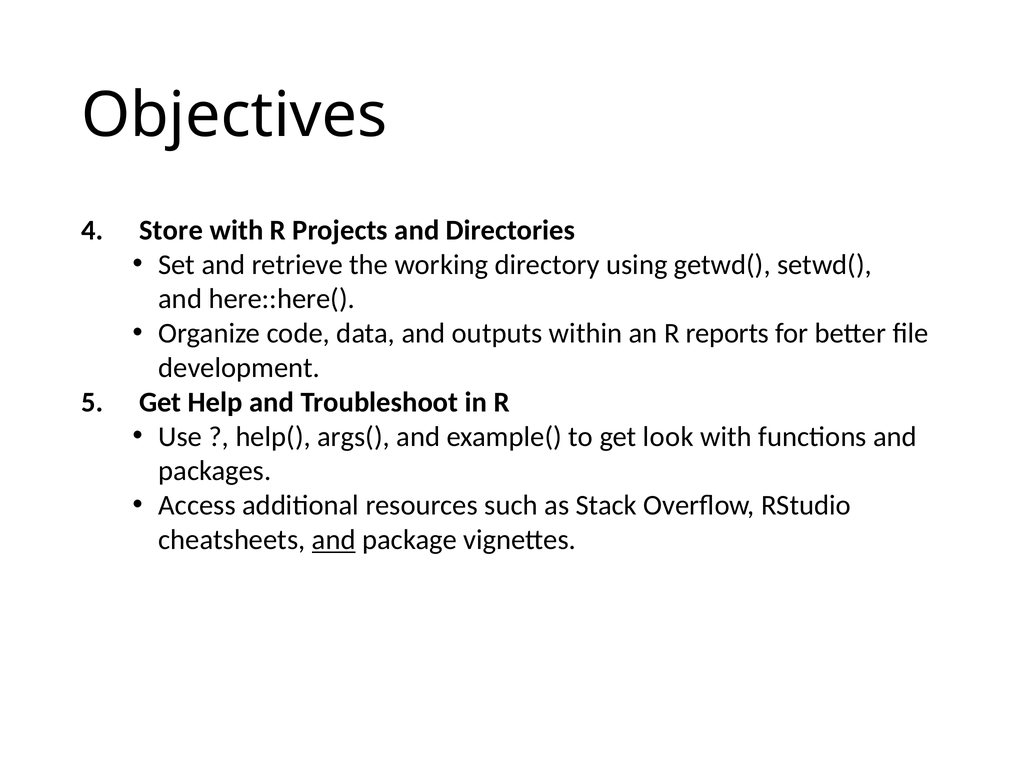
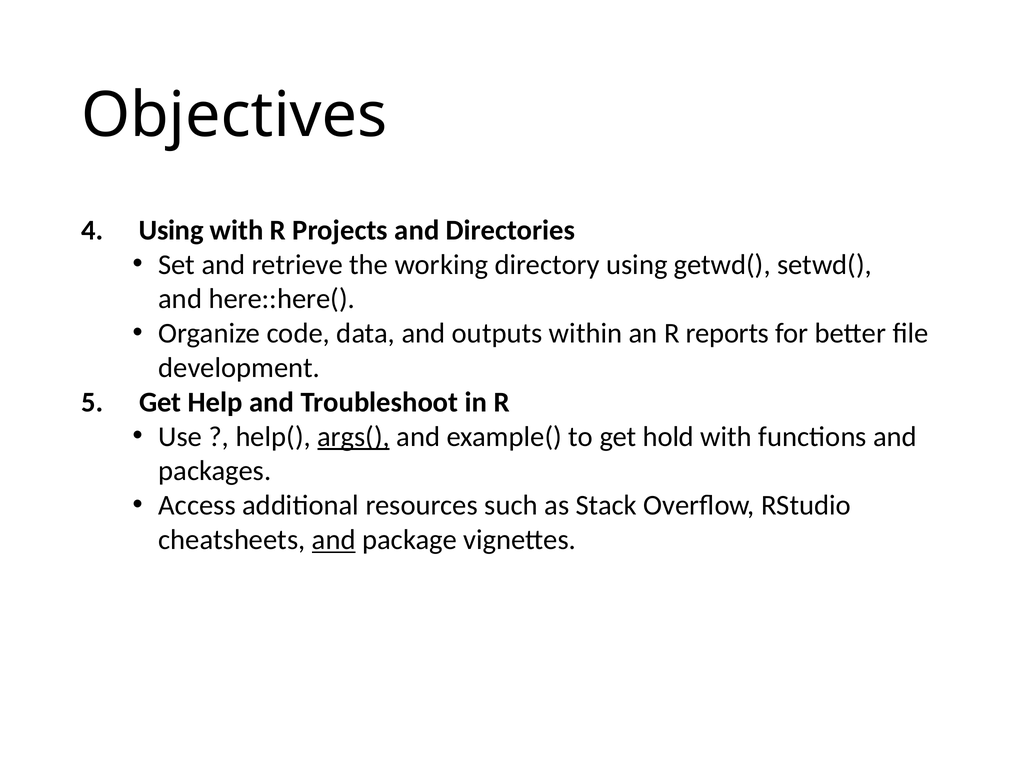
Store at (171, 230): Store -> Using
args( underline: none -> present
look: look -> hold
